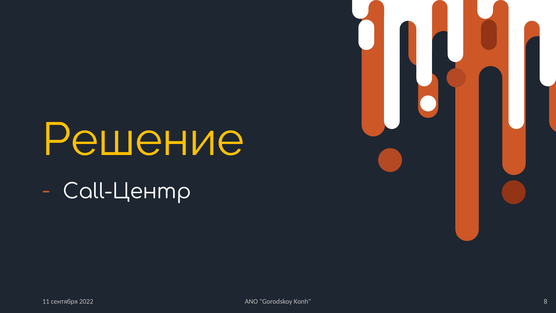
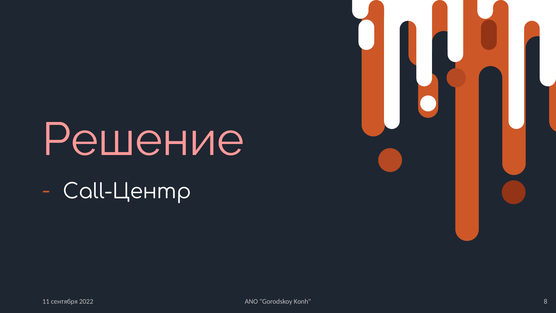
Решение colour: yellow -> pink
